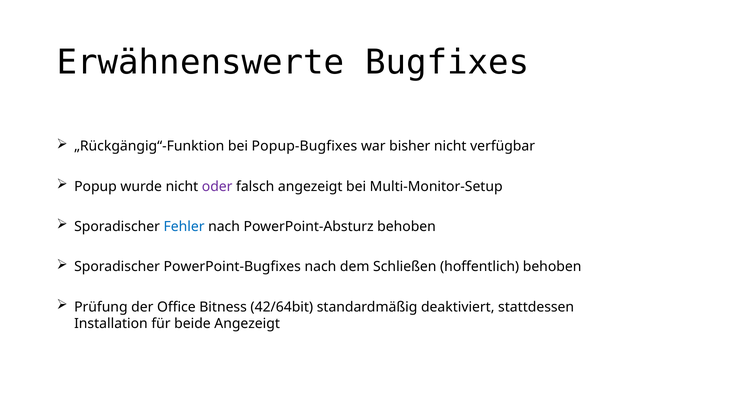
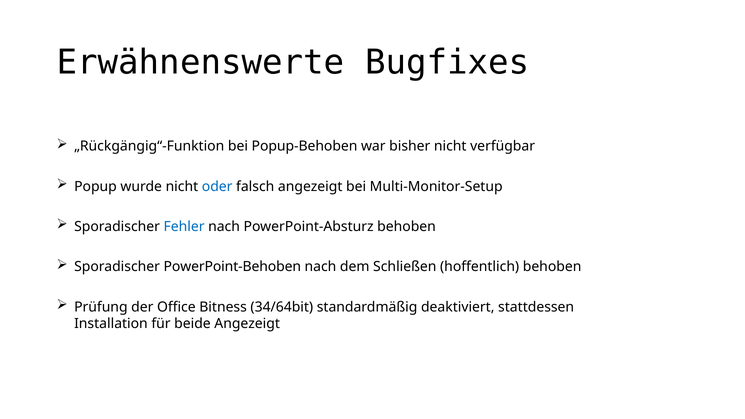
Popup-Bugfixes: Popup-Bugfixes -> Popup-Behoben
oder colour: purple -> blue
PowerPoint-Bugfixes: PowerPoint-Bugfixes -> PowerPoint-Behoben
42/64bit: 42/64bit -> 34/64bit
